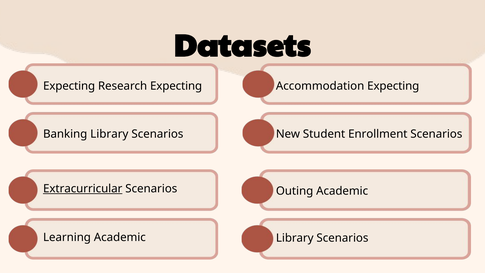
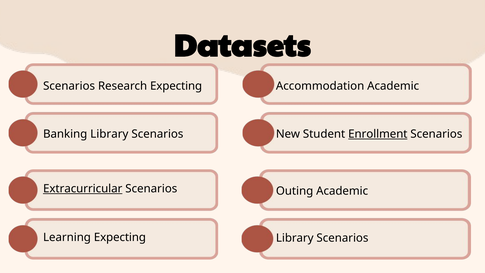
Expecting at (69, 86): Expecting -> Scenarios
Accommodation Expecting: Expecting -> Academic
Enrollment underline: none -> present
Learning Academic: Academic -> Expecting
